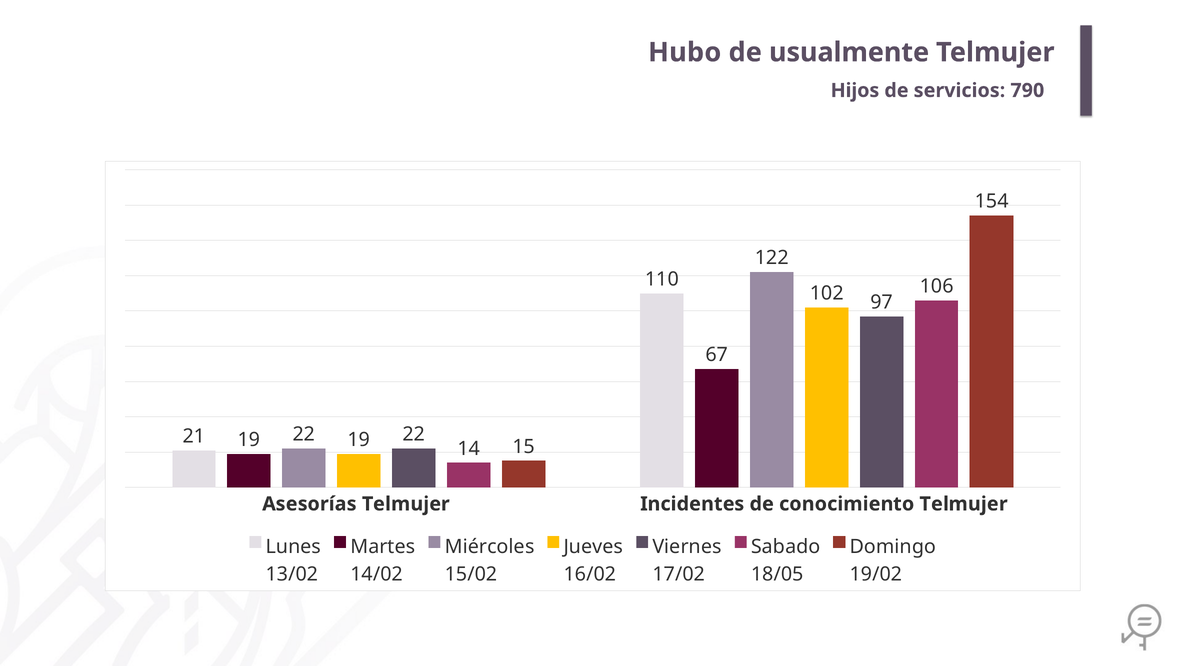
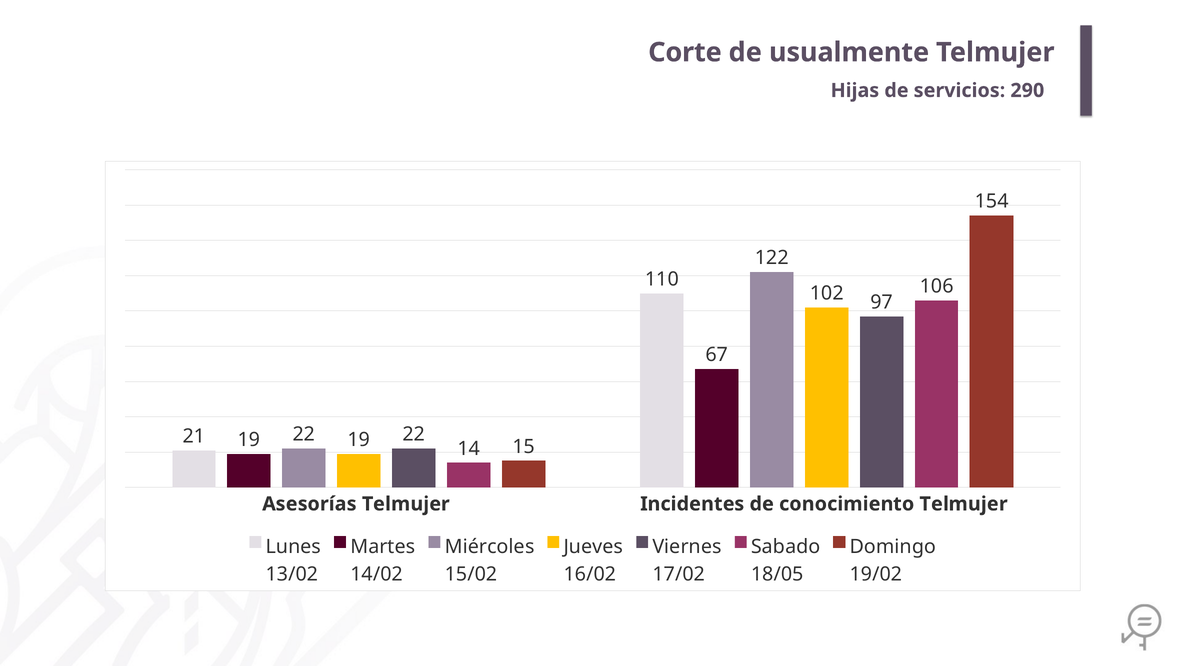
Hubo: Hubo -> Corte
Hijos: Hijos -> Hijas
790: 790 -> 290
